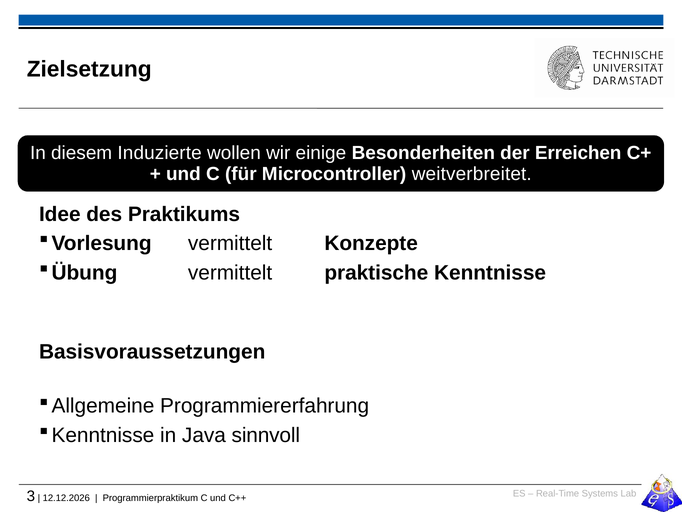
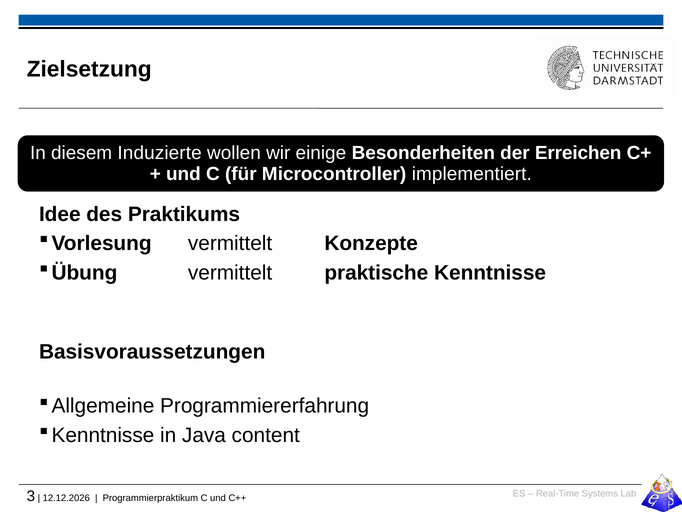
weitverbreitet: weitverbreitet -> implementiert
sinnvoll: sinnvoll -> content
